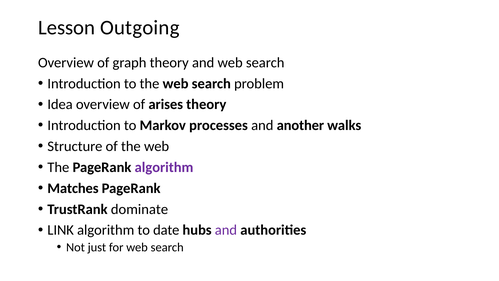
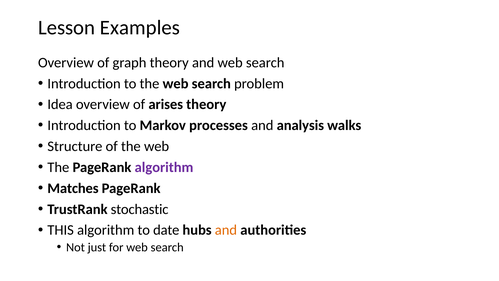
Outgoing: Outgoing -> Examples
another: another -> analysis
dominate: dominate -> stochastic
LINK: LINK -> THIS
and at (226, 230) colour: purple -> orange
